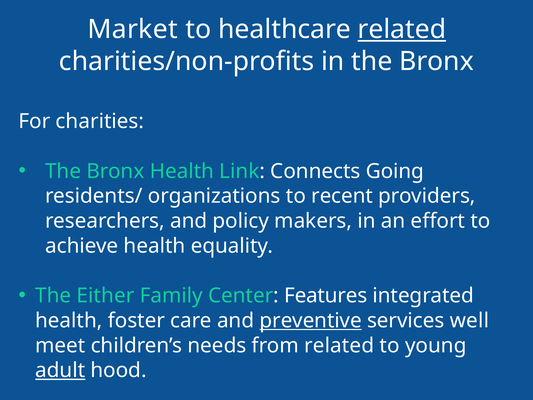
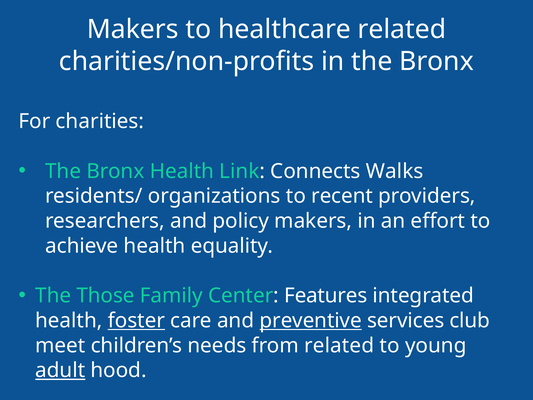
Market at (133, 29): Market -> Makers
related at (402, 29) underline: present -> none
Going: Going -> Walks
Either: Either -> Those
foster underline: none -> present
well: well -> club
